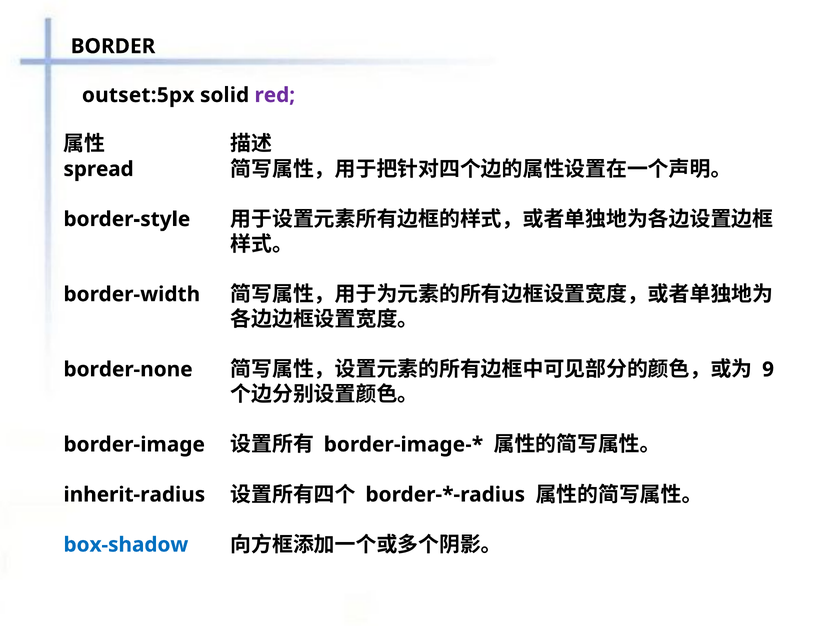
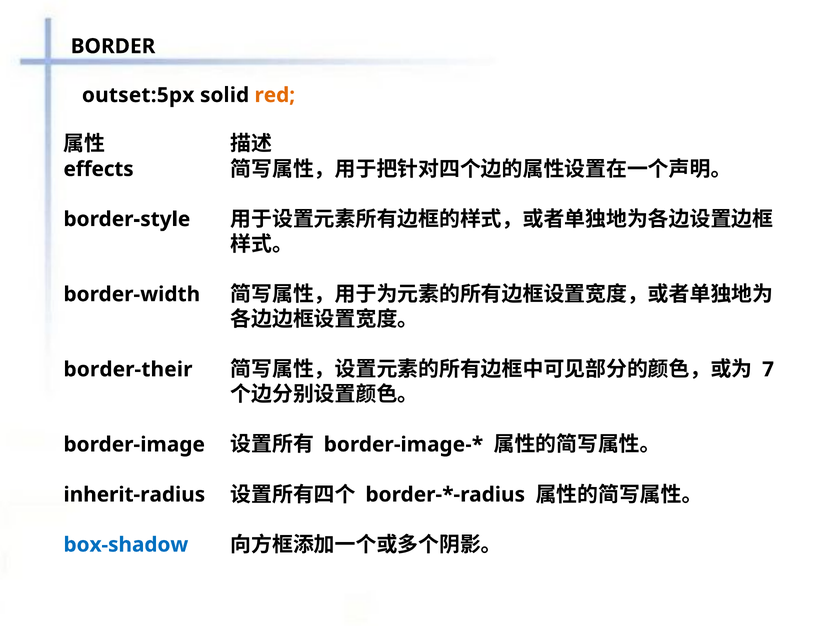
red colour: purple -> orange
spread: spread -> effects
border-none: border-none -> border-their
9: 9 -> 7
